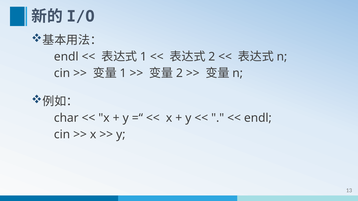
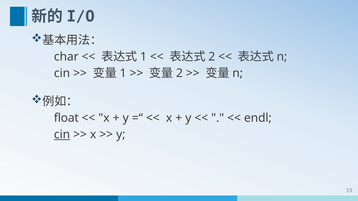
endl at (66, 57): endl -> char
char: char -> float
cin at (62, 135) underline: none -> present
